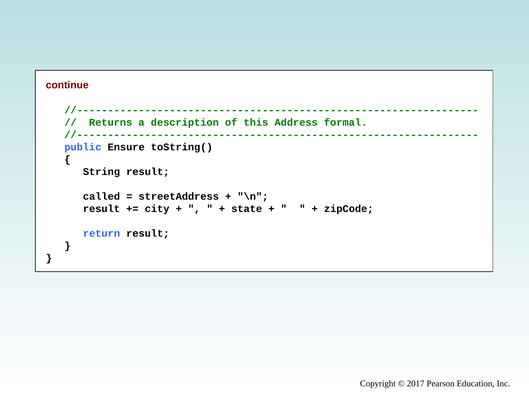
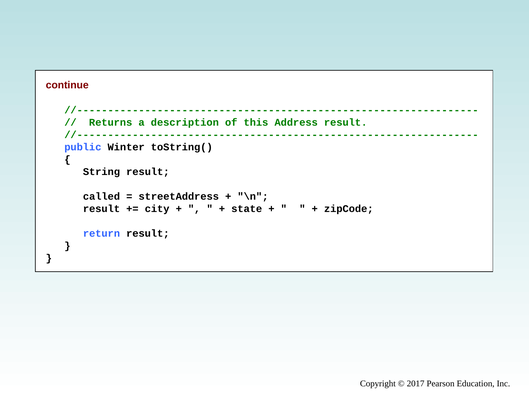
Address formal: formal -> result
Ensure: Ensure -> Winter
